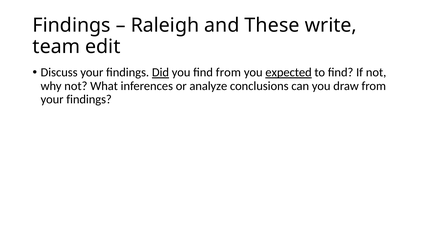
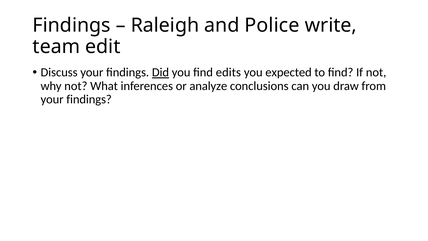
These: These -> Police
find from: from -> edits
expected underline: present -> none
